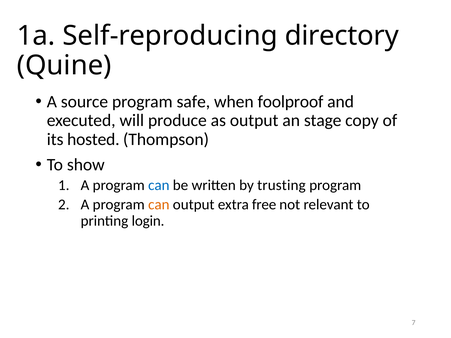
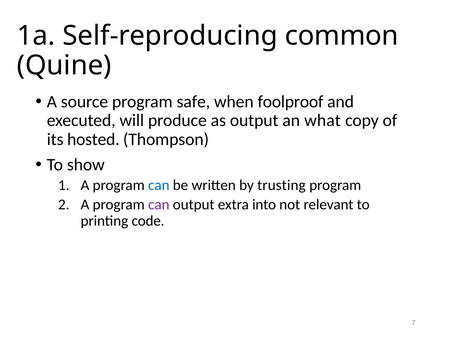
directory: directory -> common
stage: stage -> what
can at (159, 205) colour: orange -> purple
free: free -> into
login: login -> code
